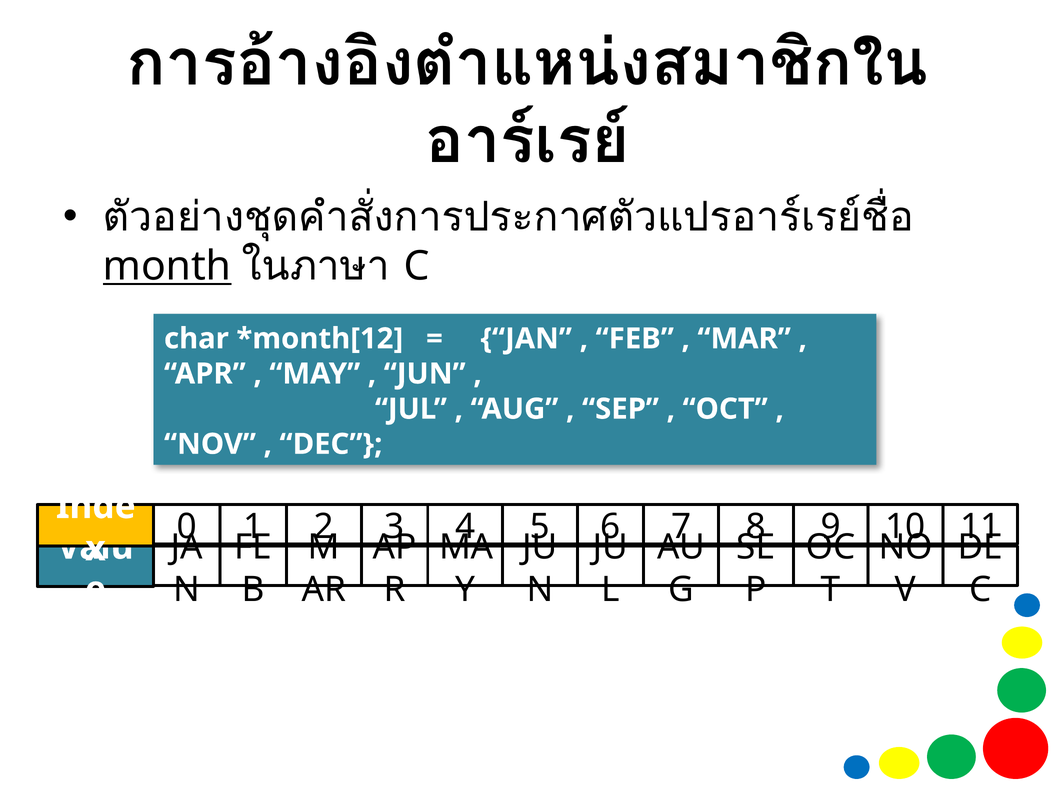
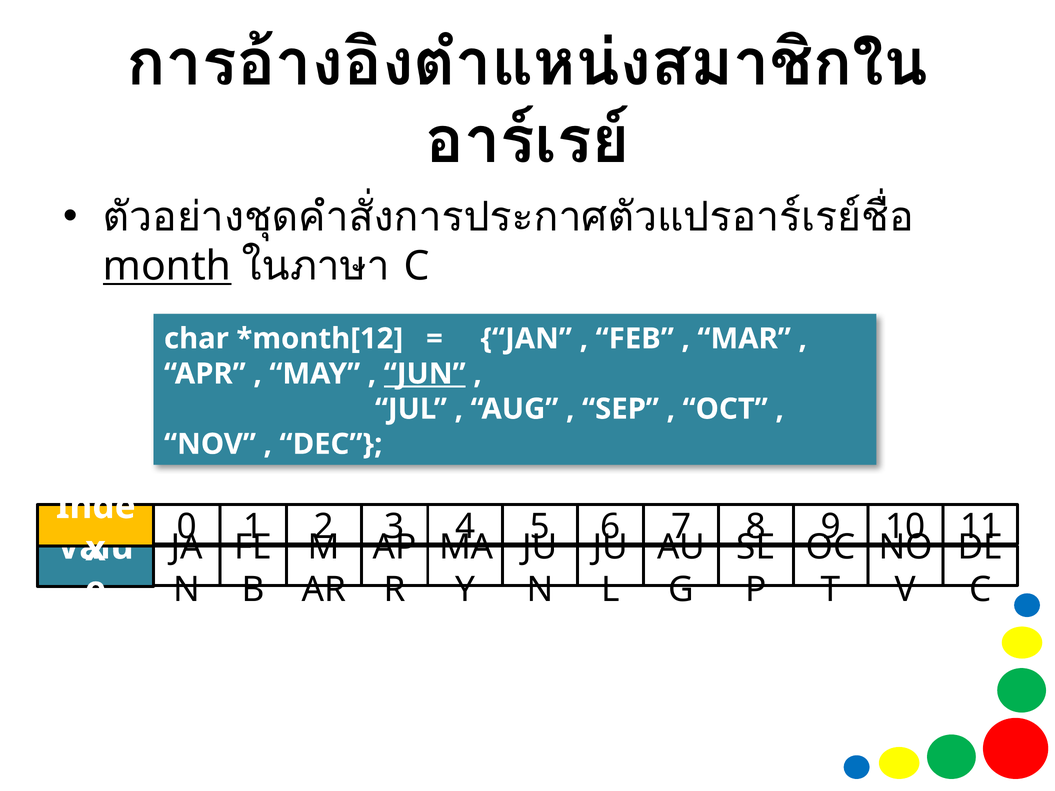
JUN underline: none -> present
